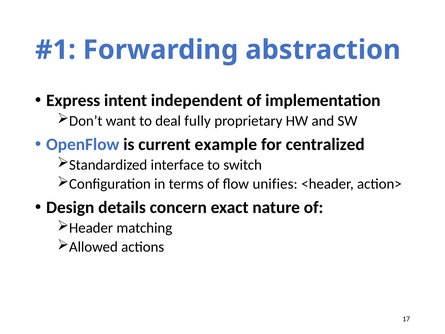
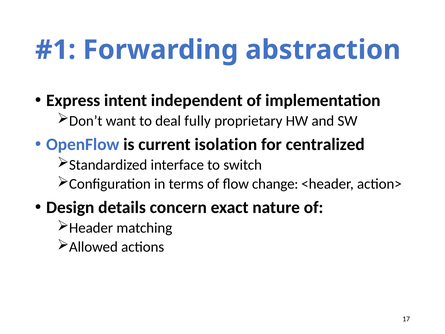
example: example -> isolation
unifies: unifies -> change
